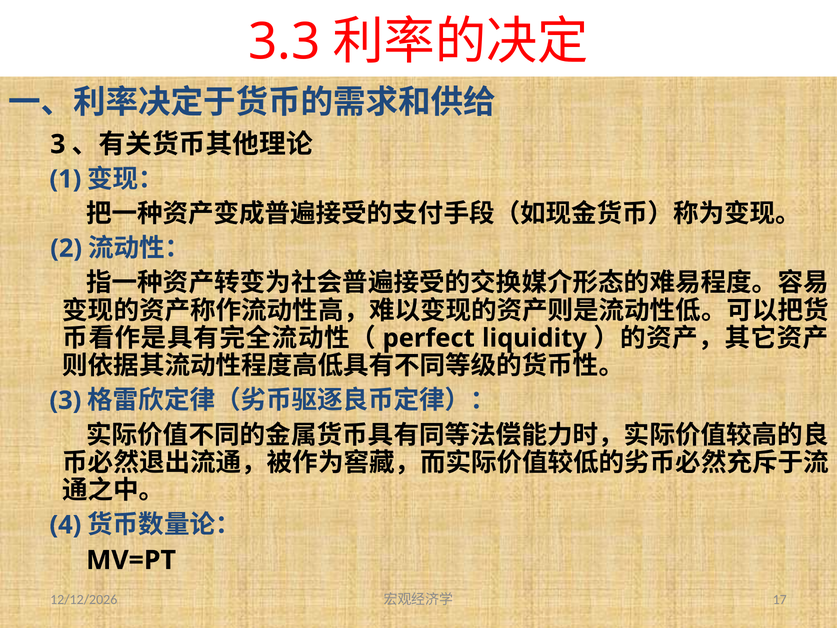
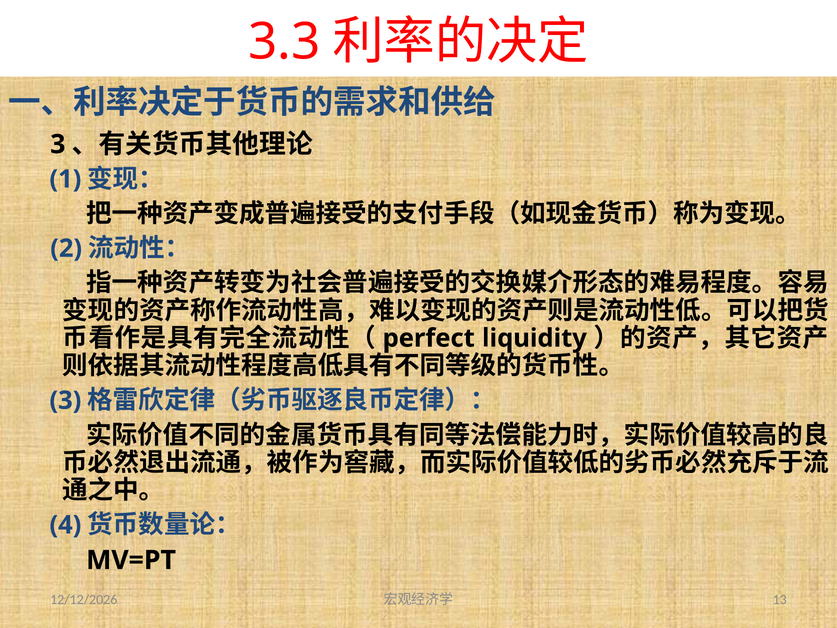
17: 17 -> 13
